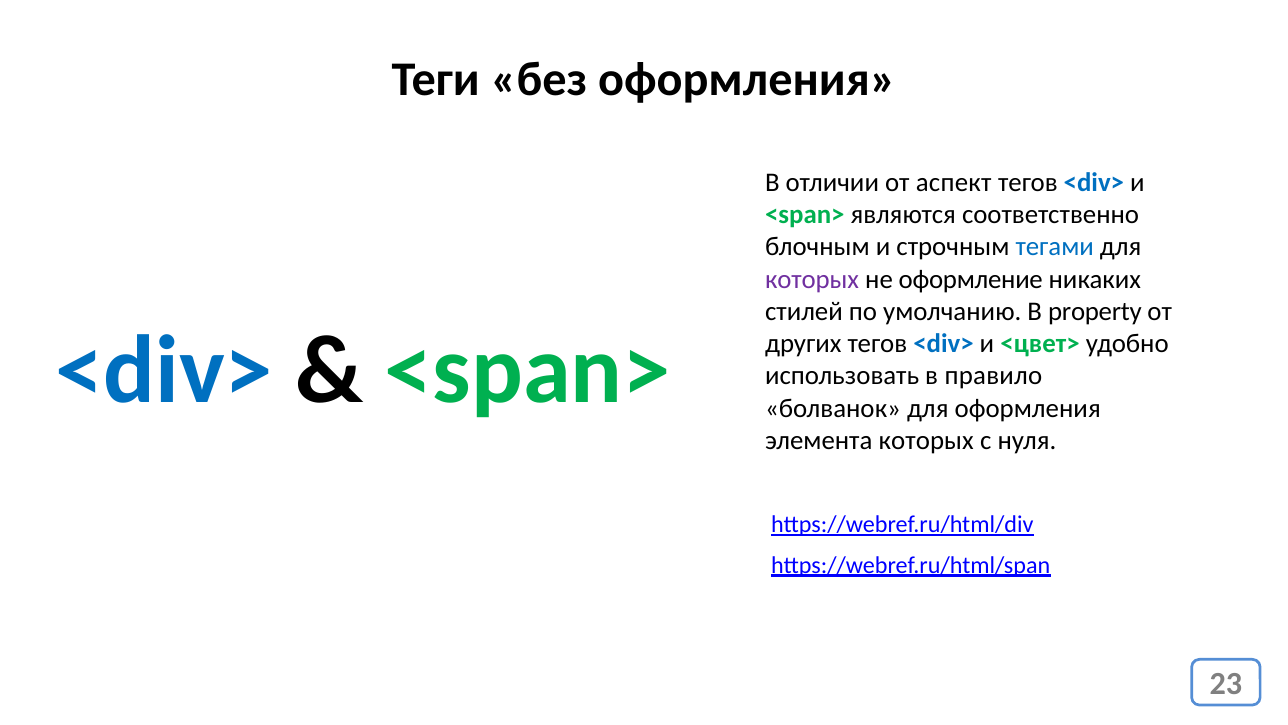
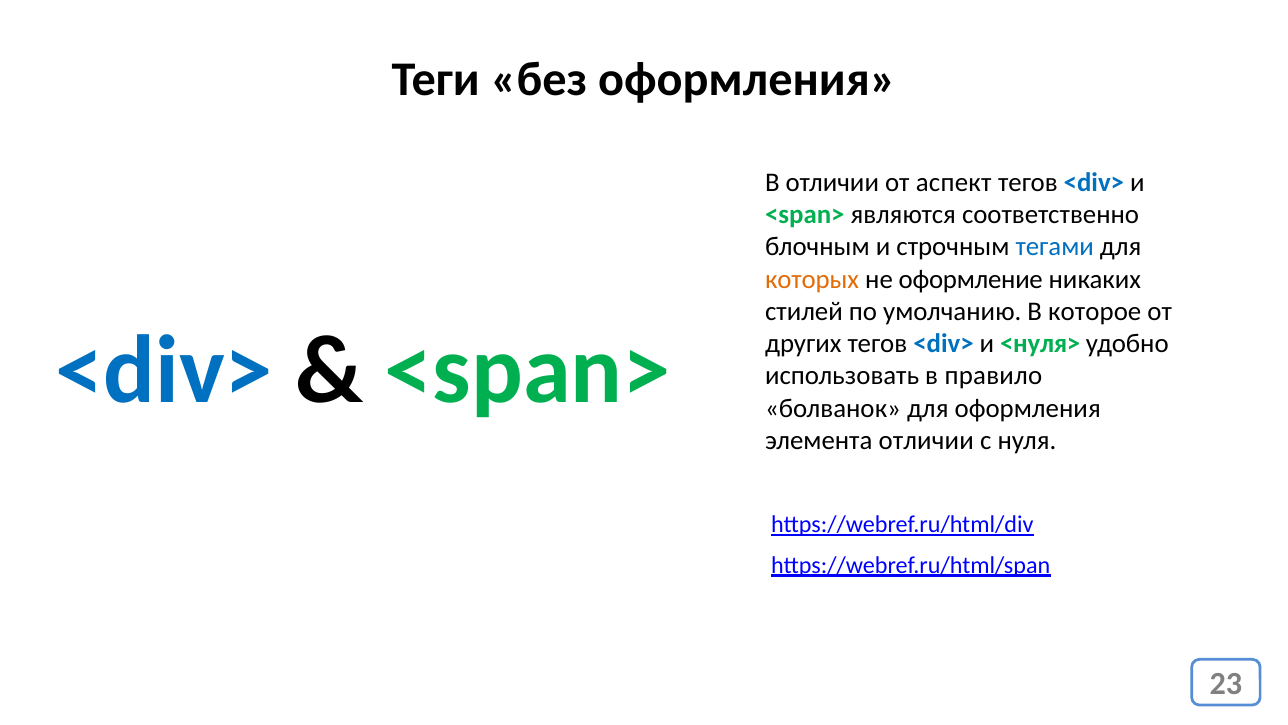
которых at (812, 279) colour: purple -> orange
property: property -> которое
<цвет>: <цвет> -> <нуля>
элемента которых: которых -> отличии
